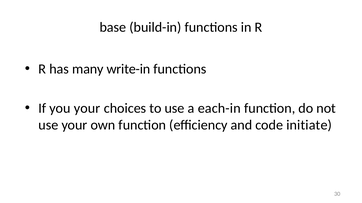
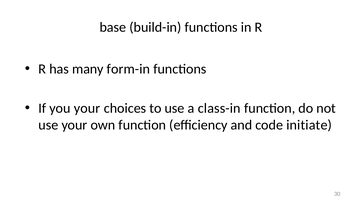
write-in: write-in -> form-in
each-in: each-in -> class-in
